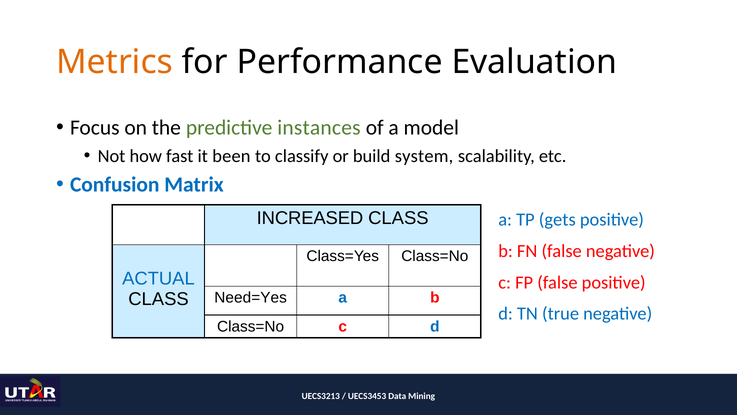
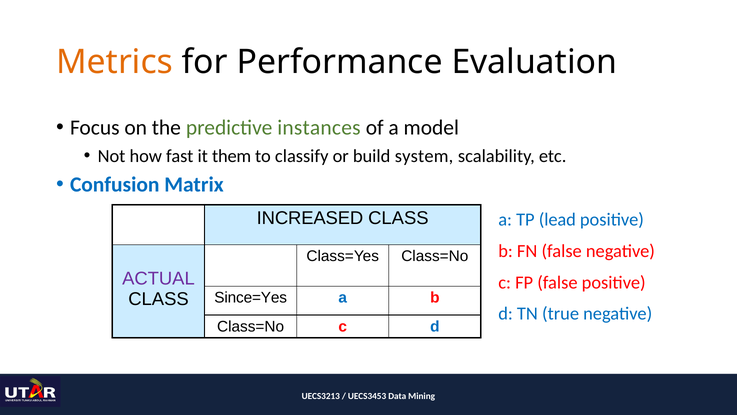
been: been -> them
gets: gets -> lead
ACTUAL colour: blue -> purple
Need=Yes: Need=Yes -> Since=Yes
